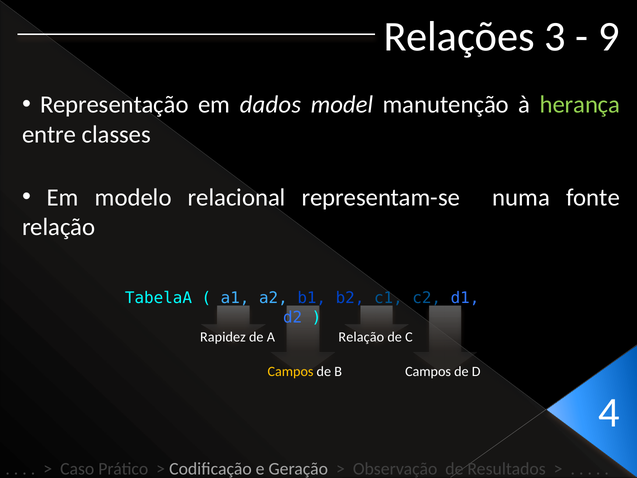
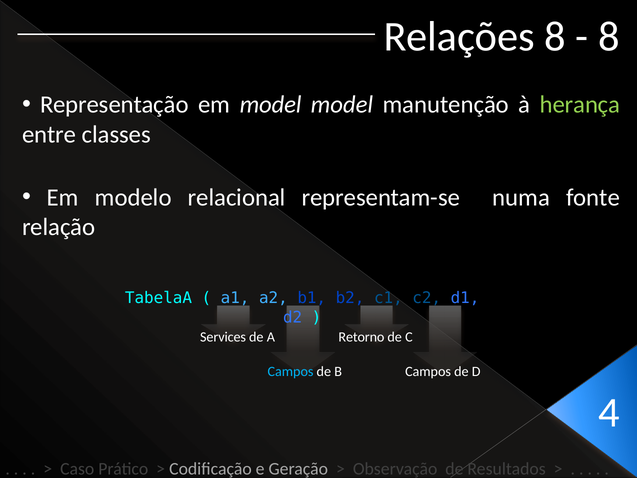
Relações 3: 3 -> 8
9 at (609, 37): 9 -> 8
em dados: dados -> model
Rapidez: Rapidez -> Services
Relação at (361, 337): Relação -> Retorno
Campos at (291, 371) colour: yellow -> light blue
